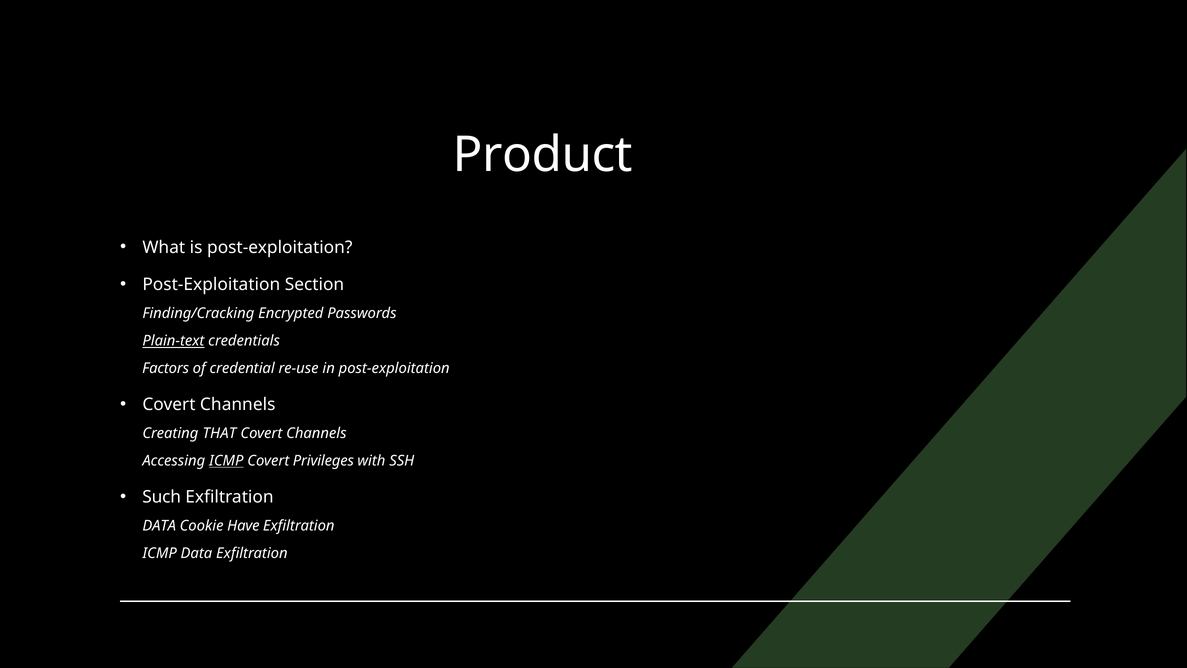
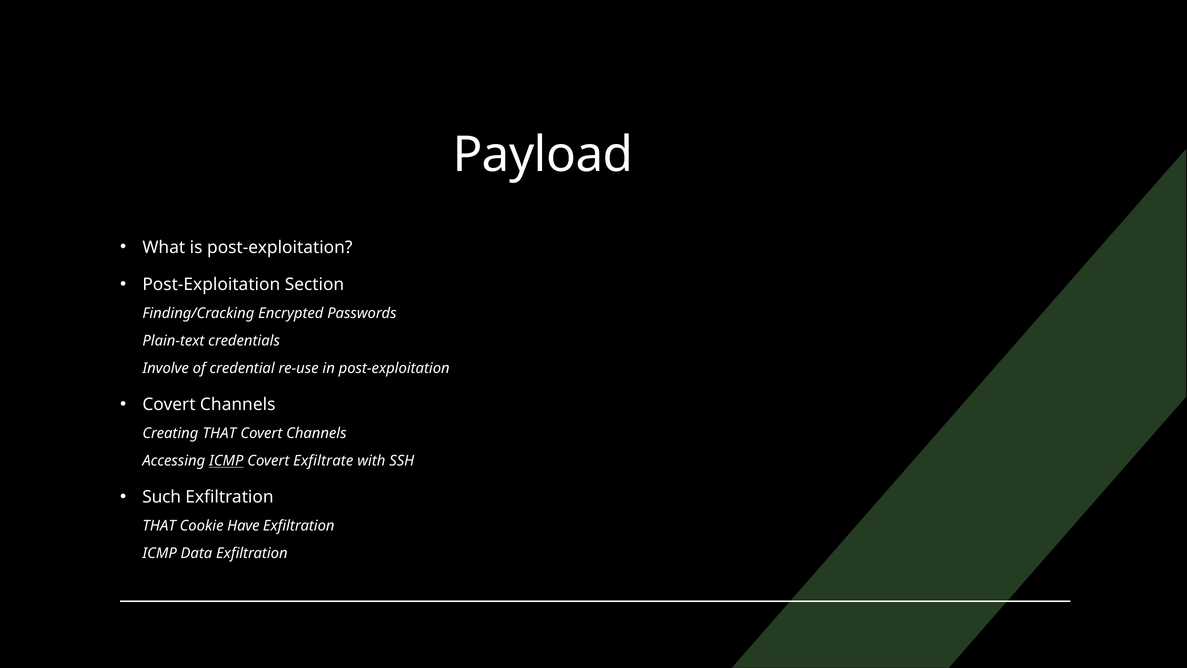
Product: Product -> Payload
Plain-text underline: present -> none
Factors: Factors -> Involve
Privileges: Privileges -> Exfiltrate
DATA at (159, 526): DATA -> THAT
